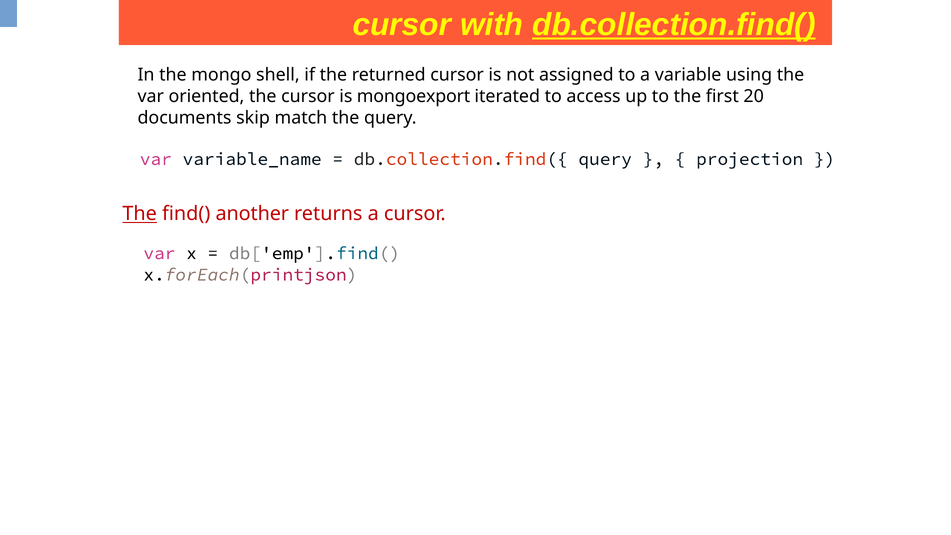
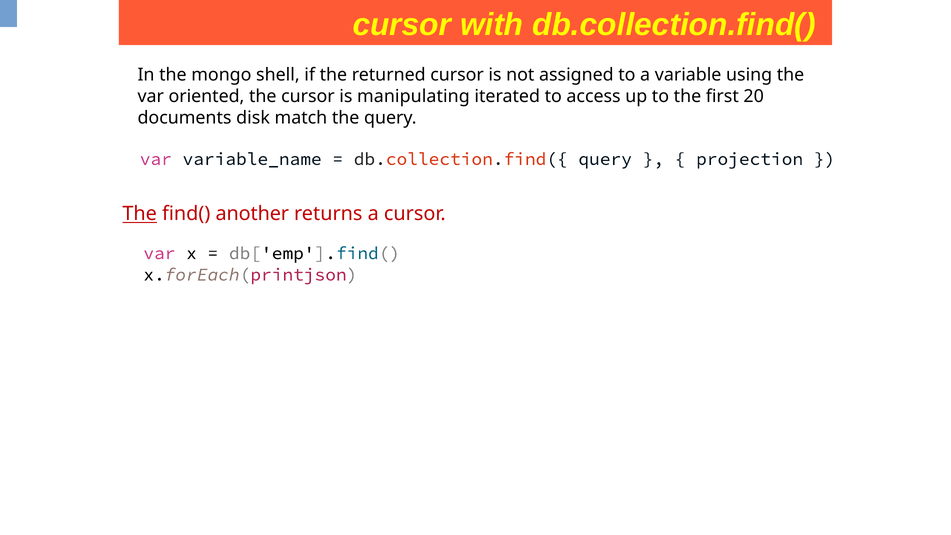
db.collection.find( underline: present -> none
mongoexport: mongoexport -> manipulating
skip: skip -> disk
